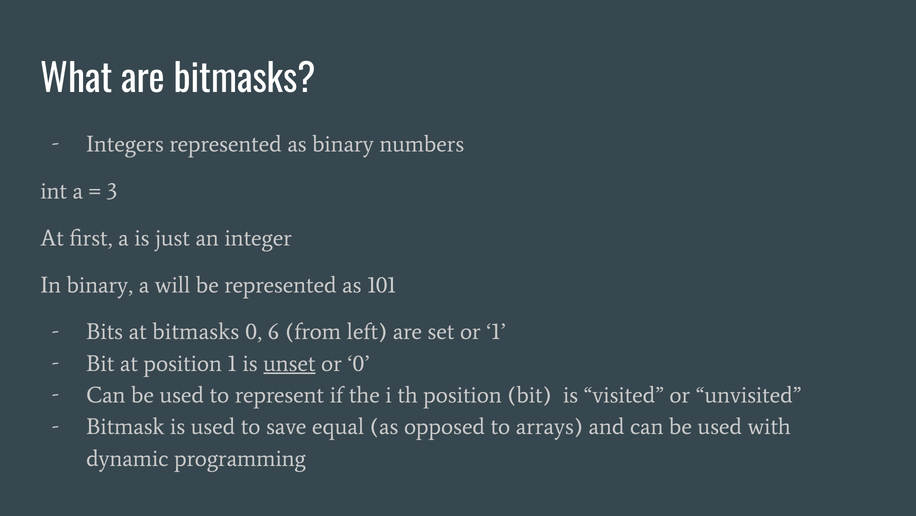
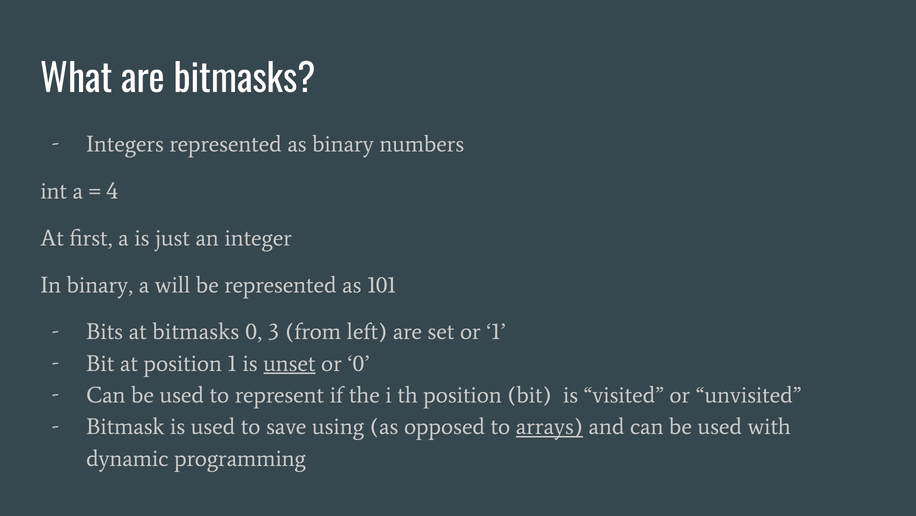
3: 3 -> 4
6: 6 -> 3
equal: equal -> using
arrays underline: none -> present
